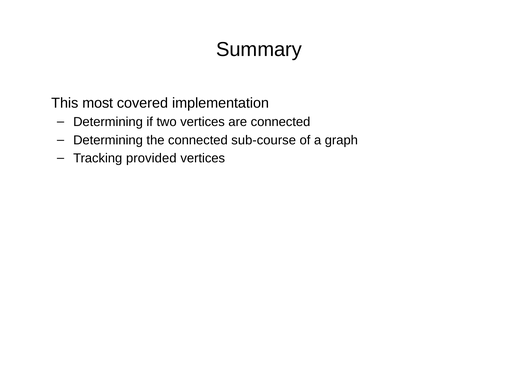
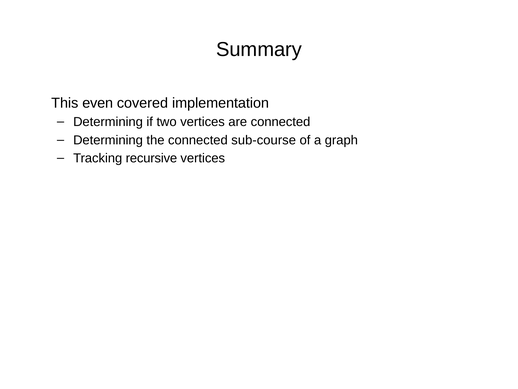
most: most -> even
provided: provided -> recursive
